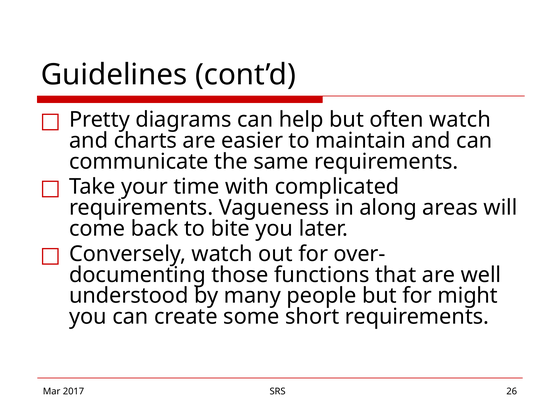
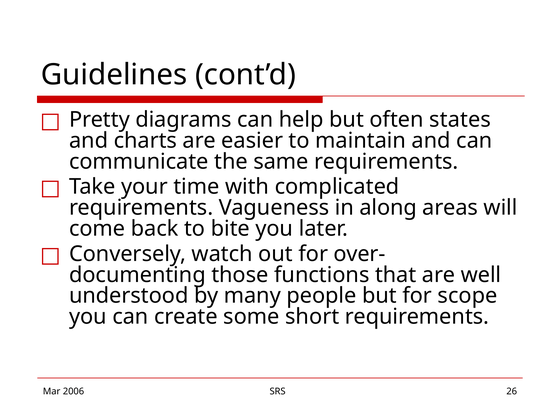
often watch: watch -> states
might: might -> scope
2017: 2017 -> 2006
